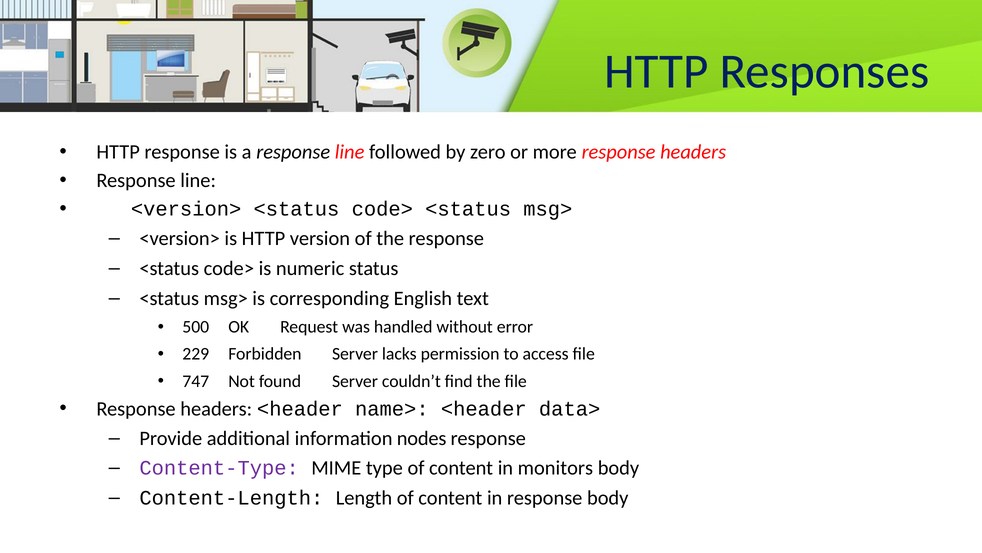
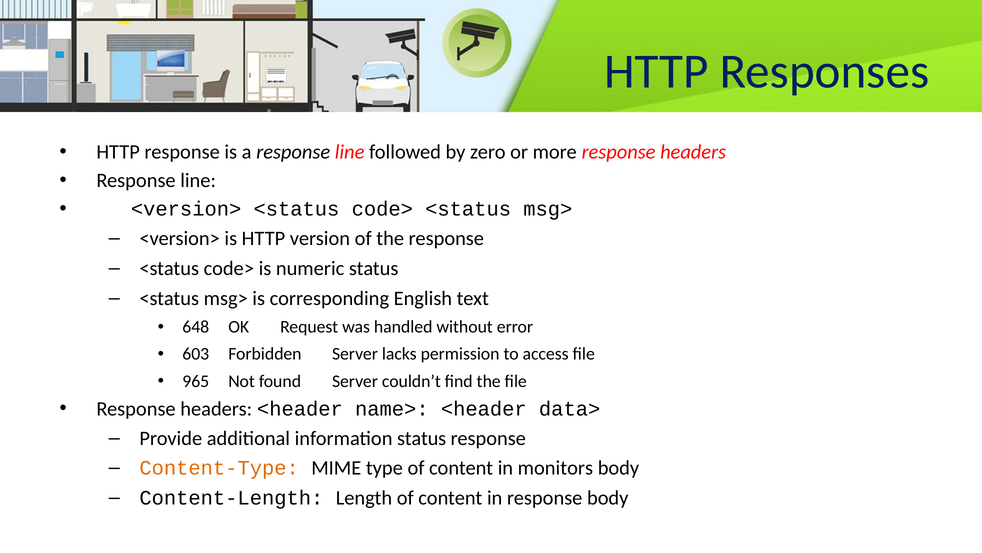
500: 500 -> 648
229: 229 -> 603
747: 747 -> 965
information nodes: nodes -> status
Content-Type colour: purple -> orange
